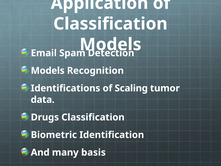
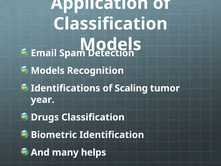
data: data -> year
basis: basis -> helps
